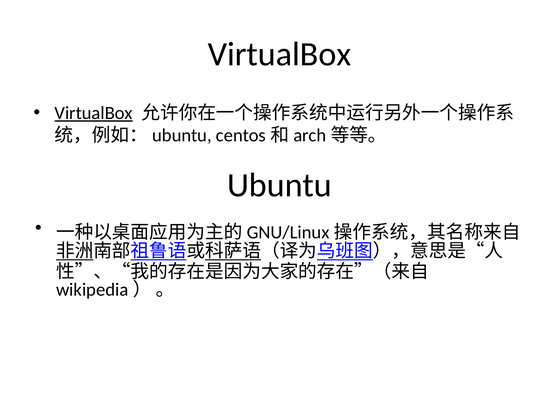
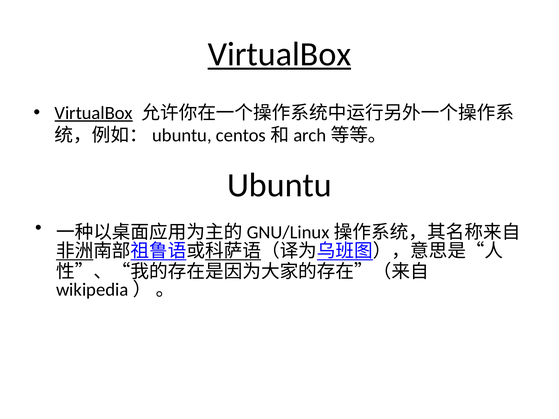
VirtualBox at (279, 54) underline: none -> present
